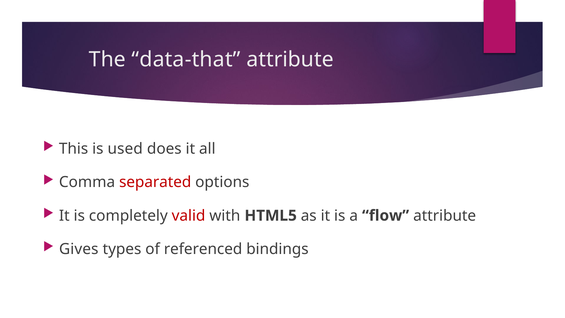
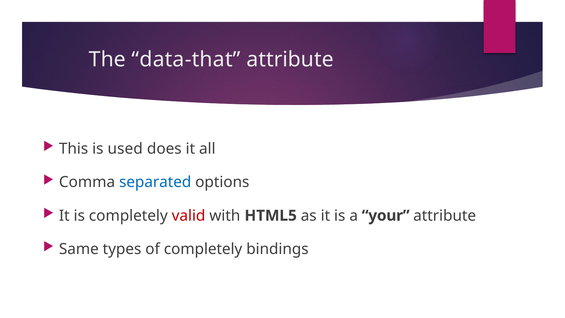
separated colour: red -> blue
flow: flow -> your
Gives: Gives -> Same
of referenced: referenced -> completely
